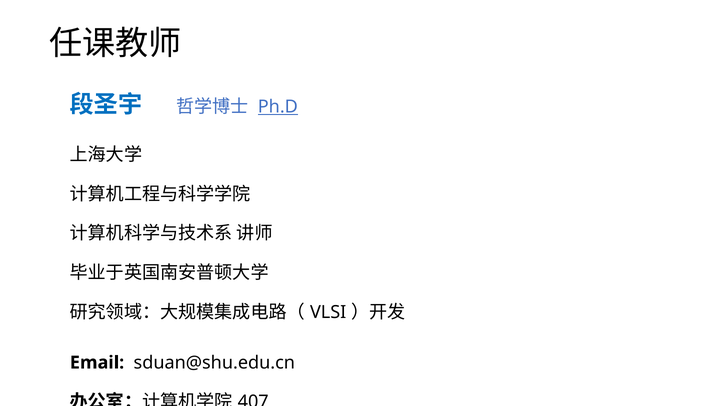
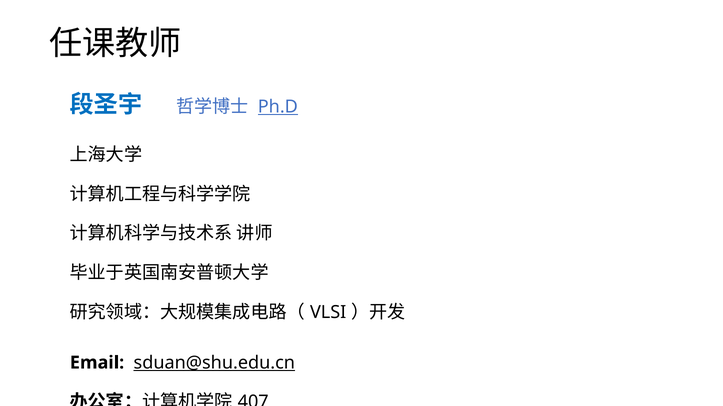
sduan@shu.edu.cn underline: none -> present
